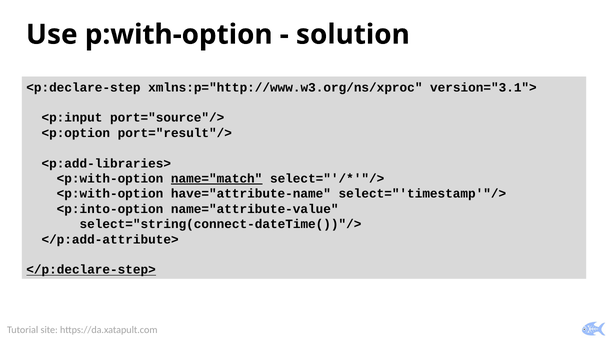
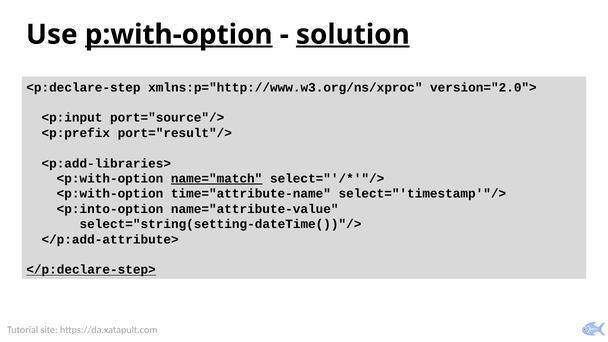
p:with-option underline: none -> present
solution underline: none -> present
version="3.1">: version="3.1"> -> version="2.0">
<p:option: <p:option -> <p:prefix
have="attribute-name: have="attribute-name -> time="attribute-name
select="string(connect-dateTime())"/>: select="string(connect-dateTime())"/> -> select="string(setting-dateTime())"/>
